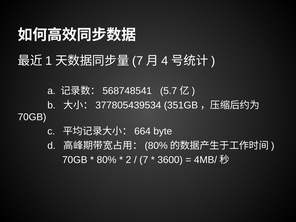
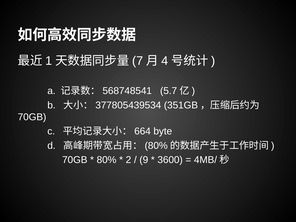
7 at (144, 160): 7 -> 9
